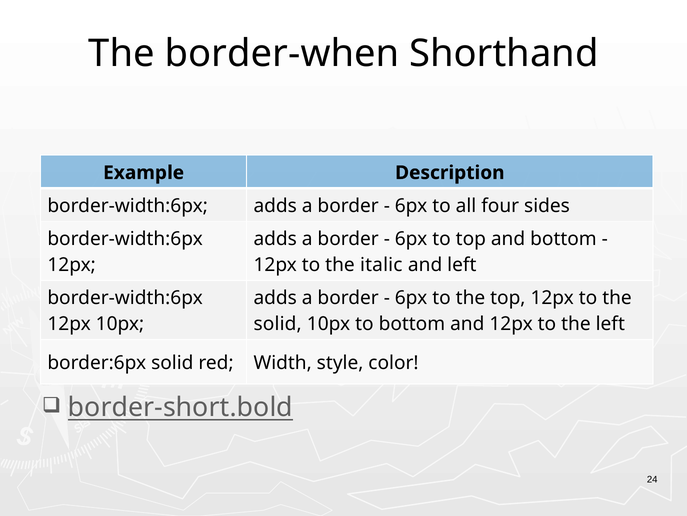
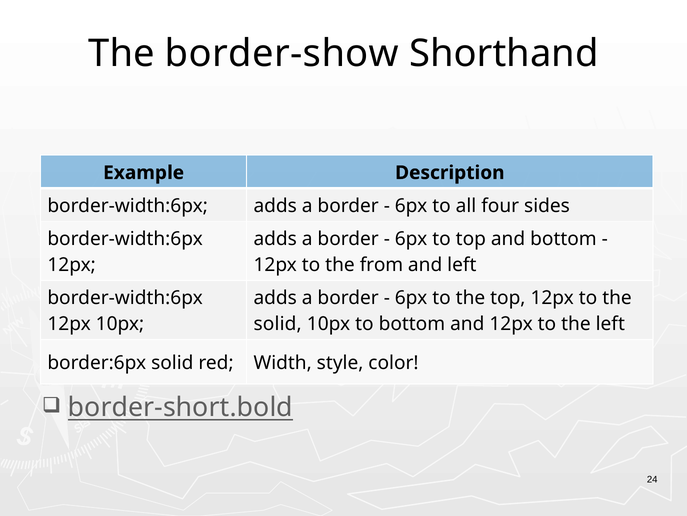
border-when: border-when -> border-show
italic: italic -> from
